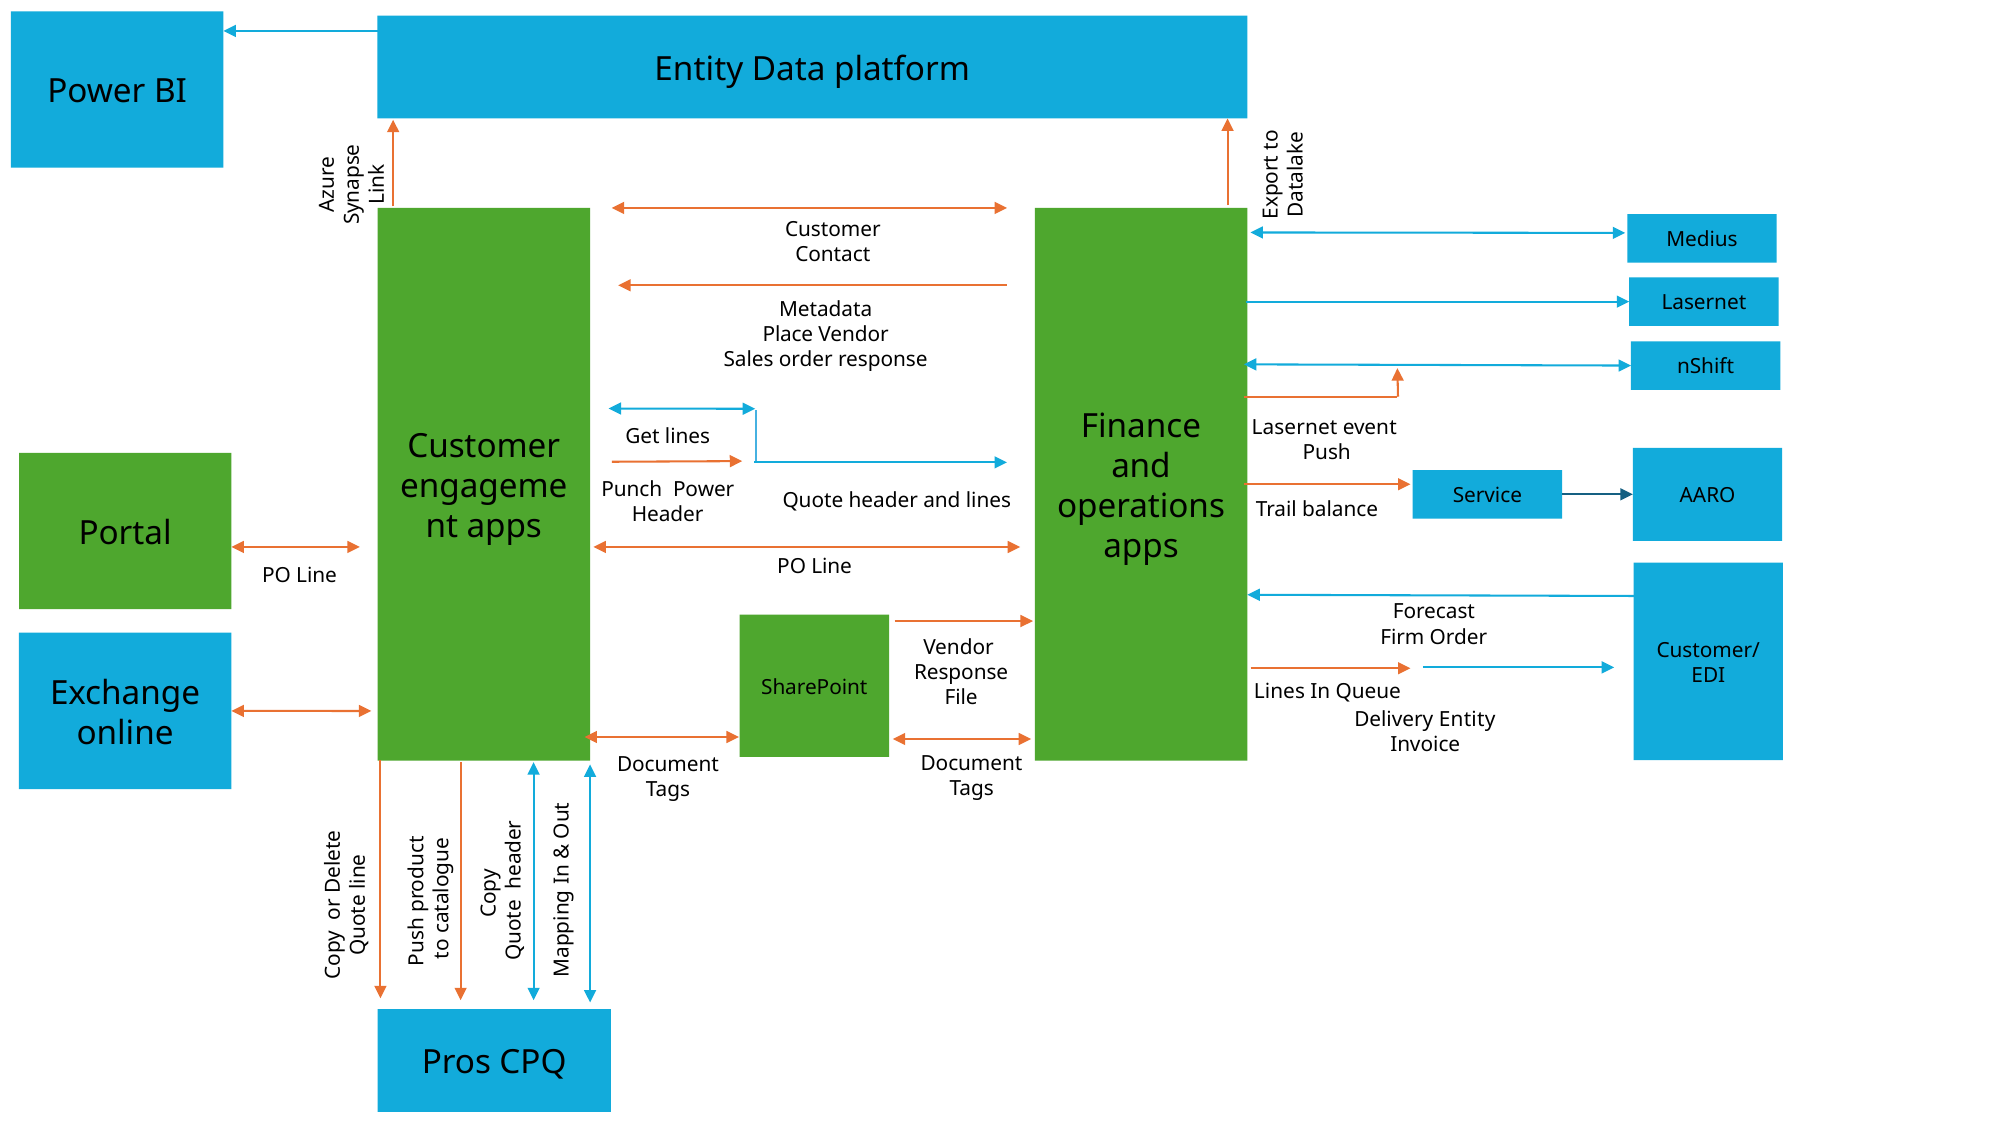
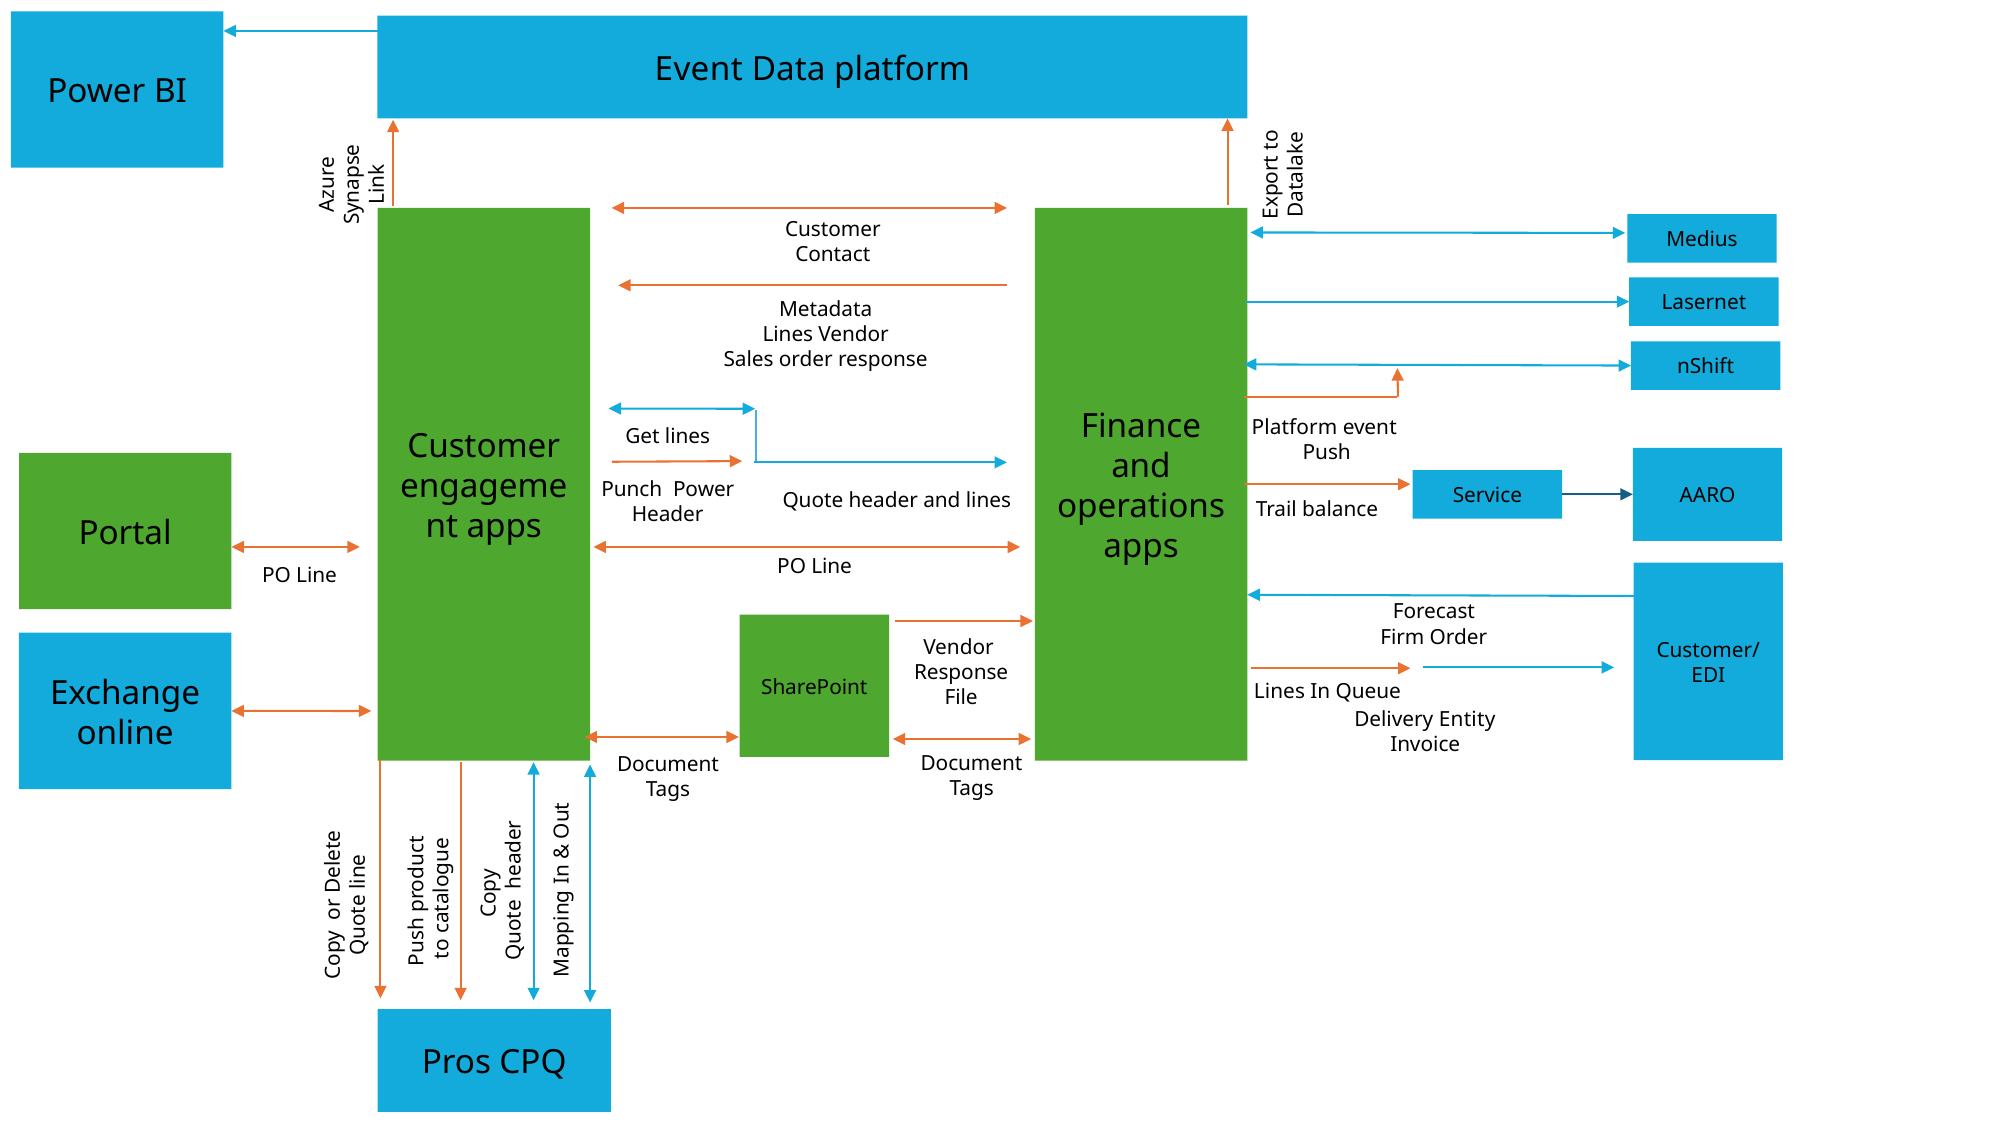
Entity at (699, 69): Entity -> Event
Place at (788, 334): Place -> Lines
Lasernet at (1294, 428): Lasernet -> Platform
